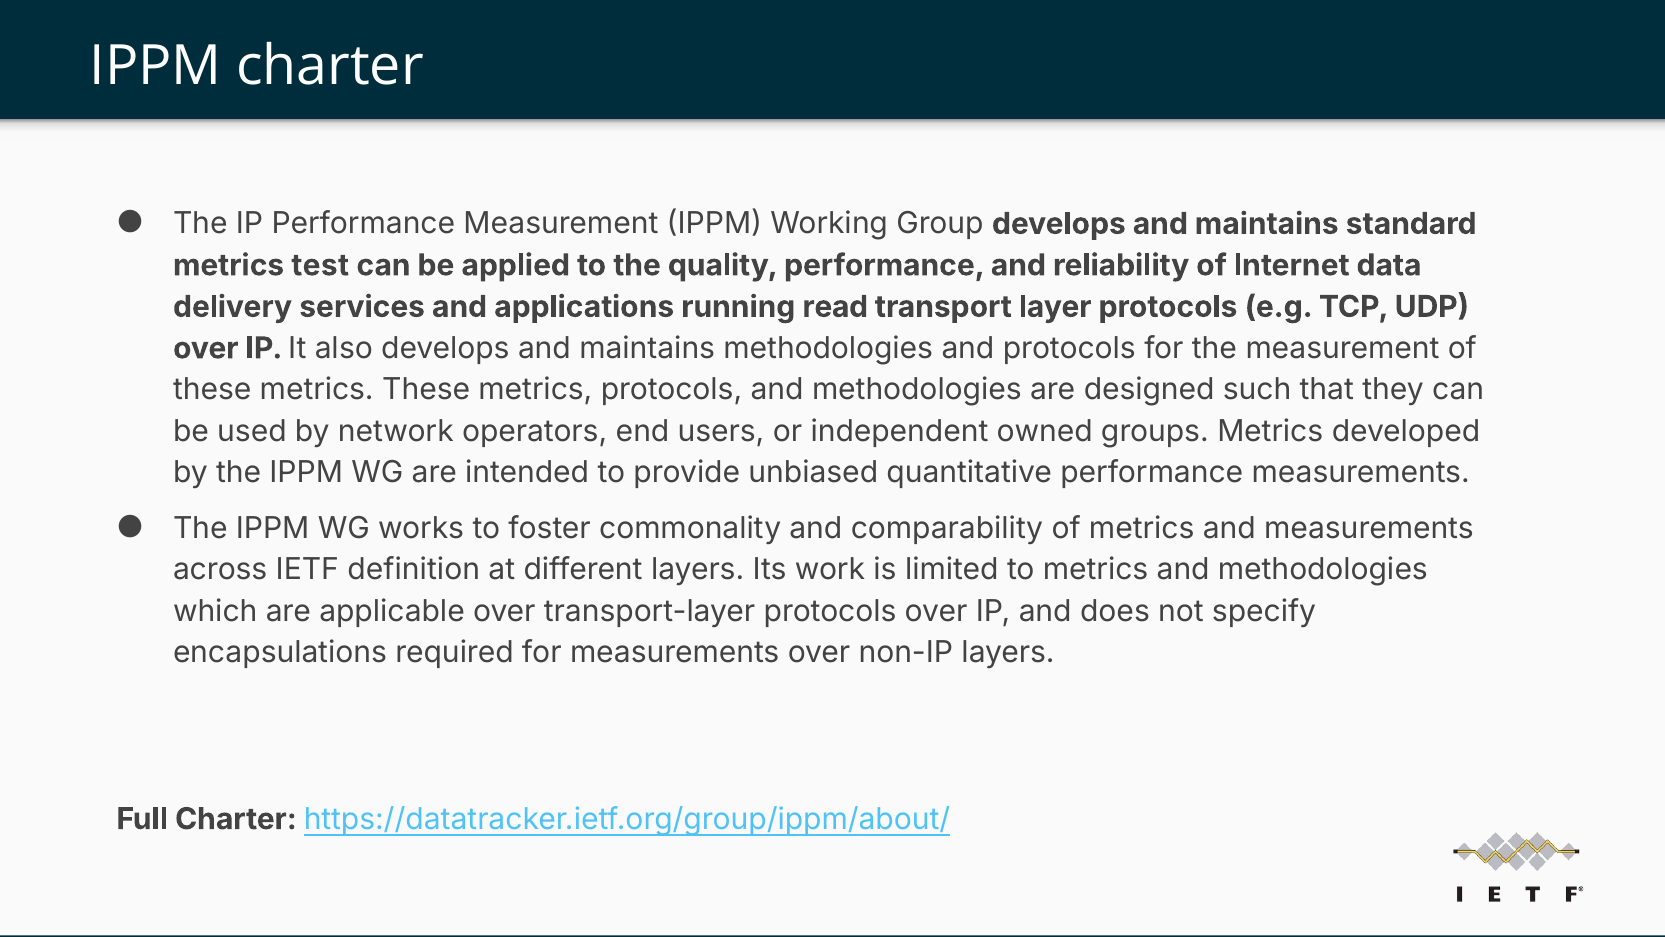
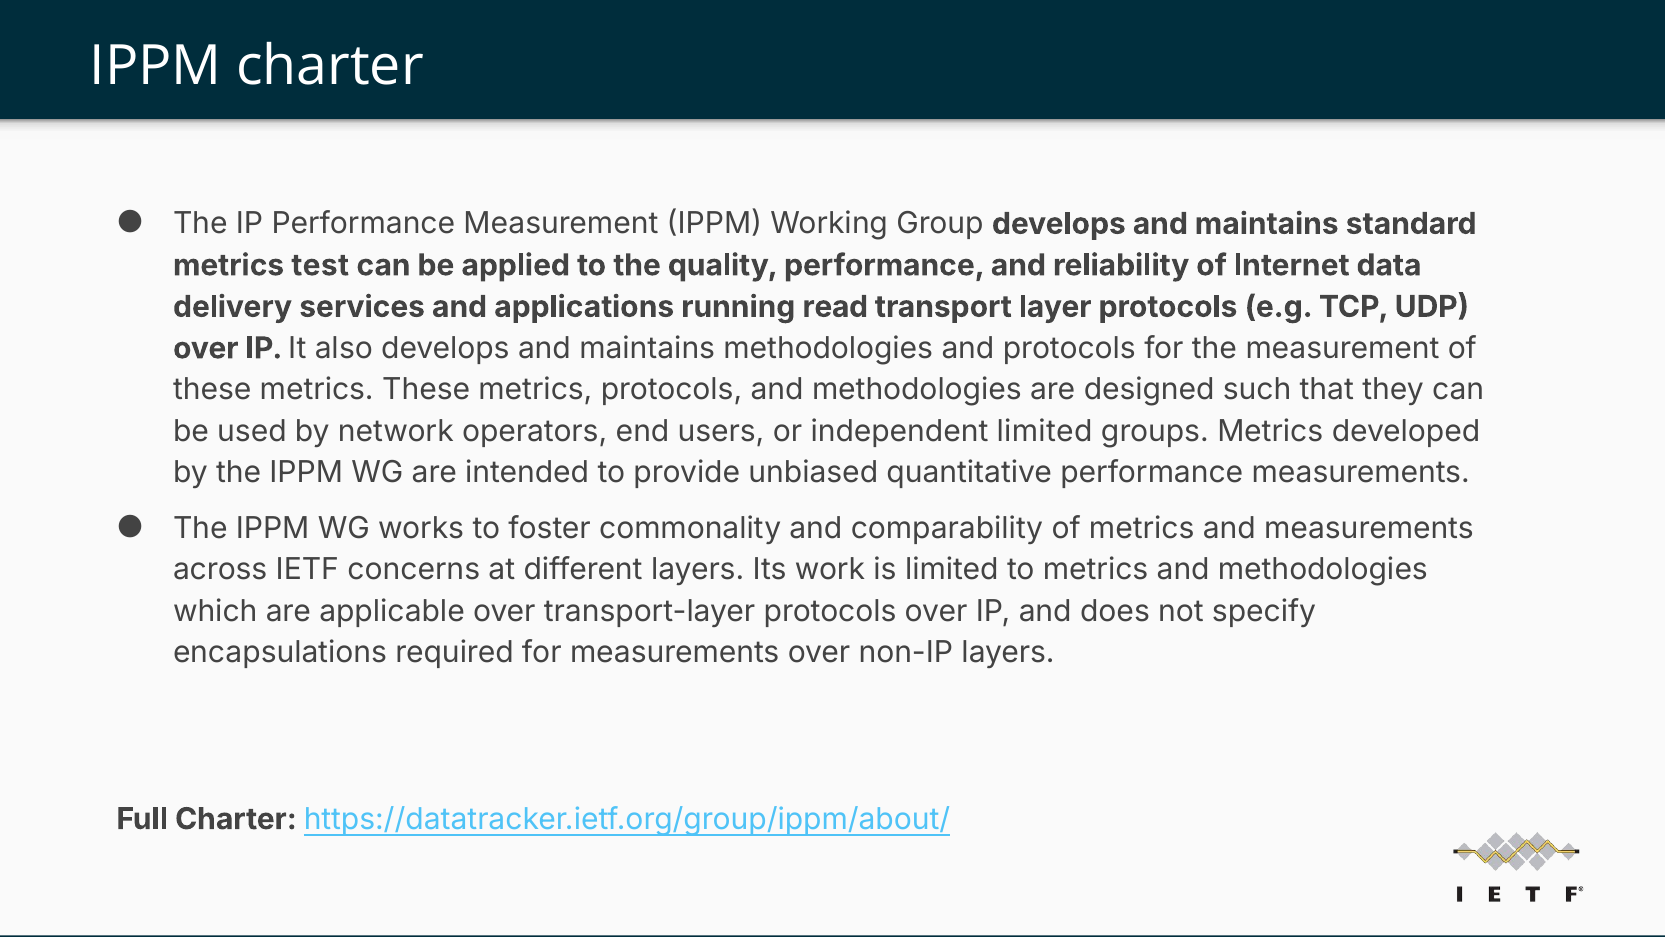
independent owned: owned -> limited
definition: definition -> concerns
